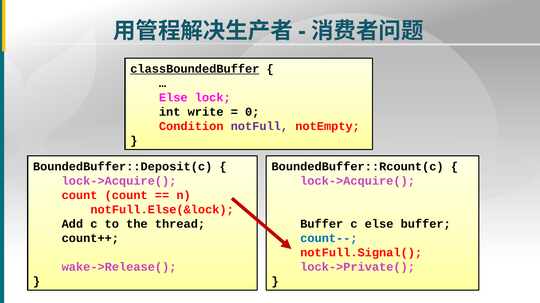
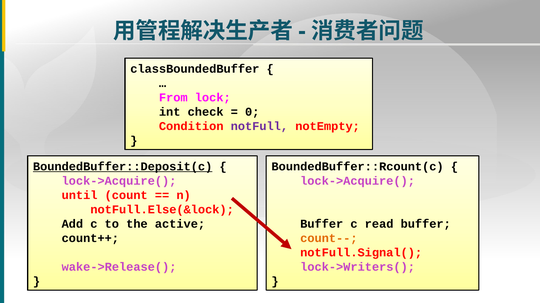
classBoundedBuffer underline: present -> none
Else at (173, 98): Else -> From
write: write -> check
BoundedBuffer::Deposit(c underline: none -> present
count at (80, 196): count -> until
thread: thread -> active
c else: else -> read
count-- colour: blue -> orange
lock->Private(: lock->Private( -> lock->Writers(
